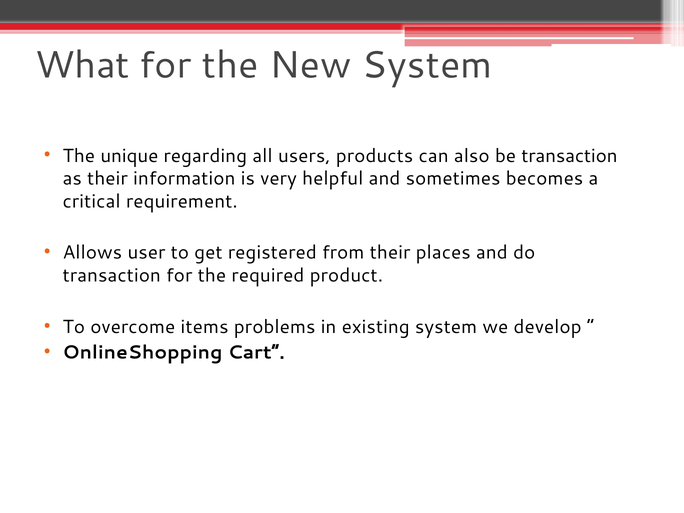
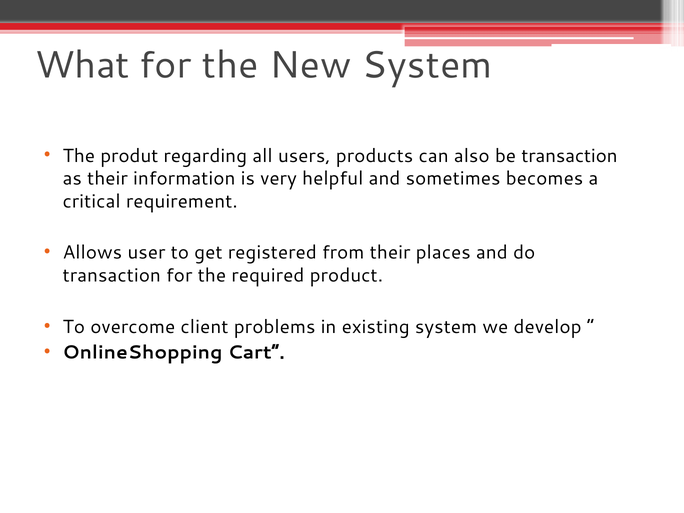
unique: unique -> produt
items: items -> client
